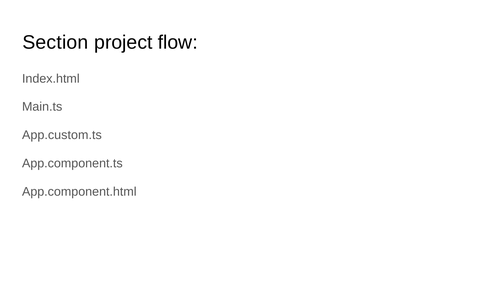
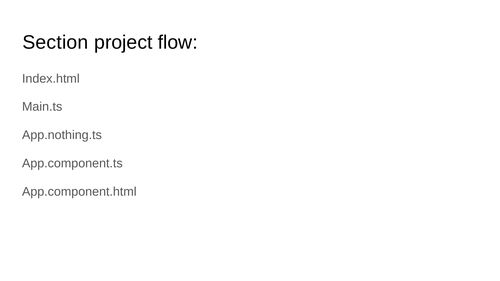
App.custom.ts: App.custom.ts -> App.nothing.ts
